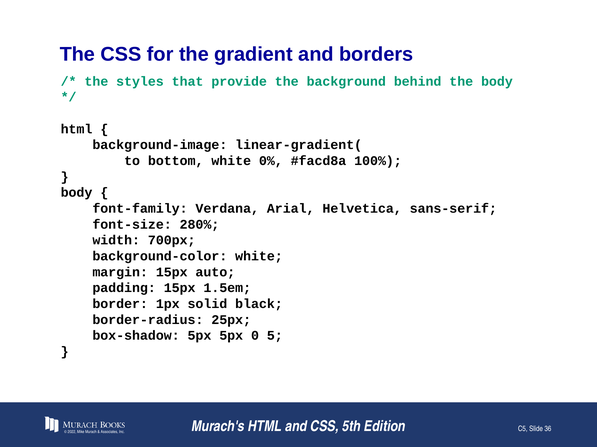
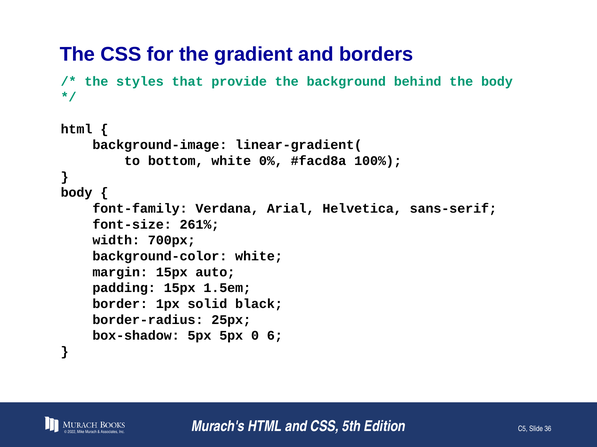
280%: 280% -> 261%
5: 5 -> 6
